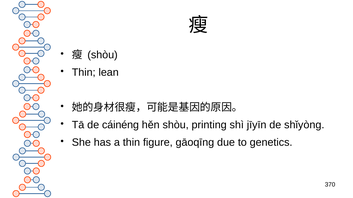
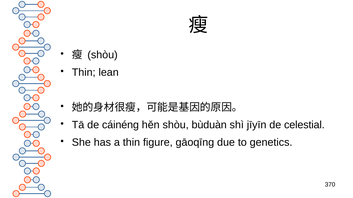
printing: printing -> bùduàn
shǐyòng: shǐyòng -> celestial
